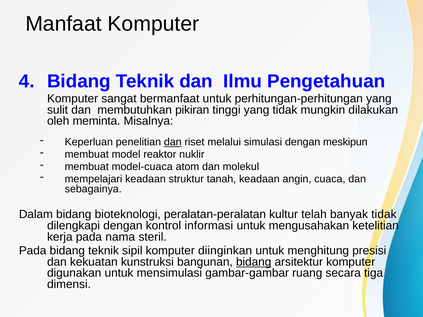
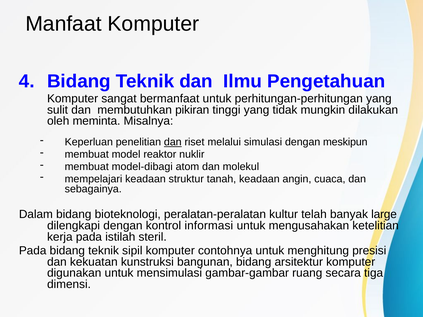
model-cuaca: model-cuaca -> model-dibagi
banyak tidak: tidak -> large
nama: nama -> istilah
diinginkan: diinginkan -> contohnya
bidang at (254, 262) underline: present -> none
